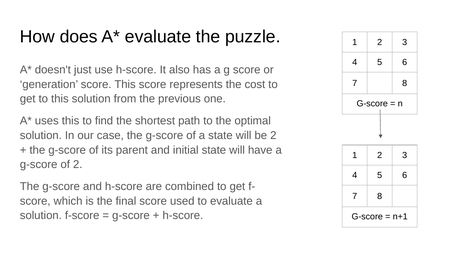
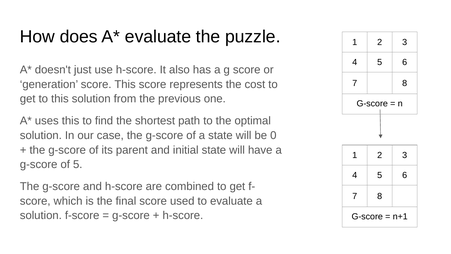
be 2: 2 -> 0
of 2: 2 -> 5
